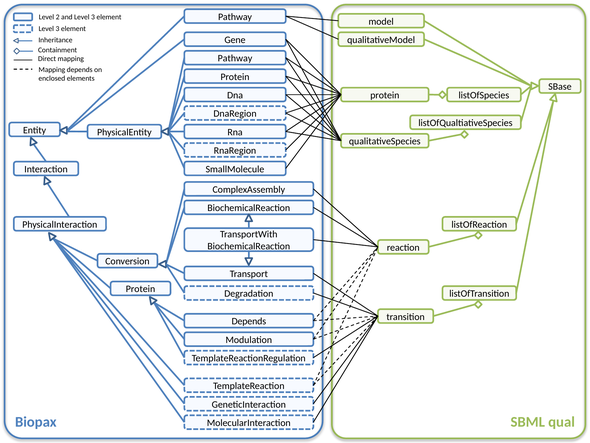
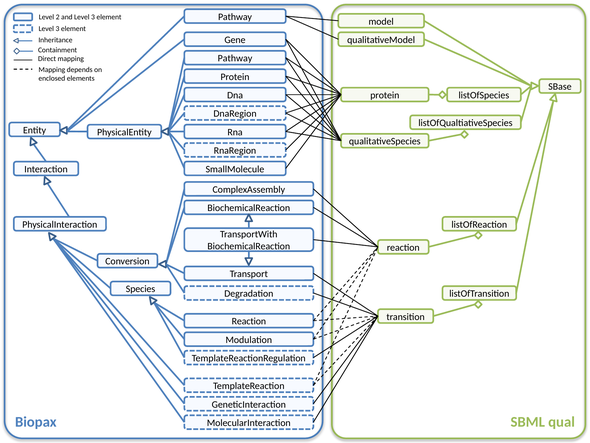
Protein at (140, 289): Protein -> Species
Depends at (249, 321): Depends -> Reaction
